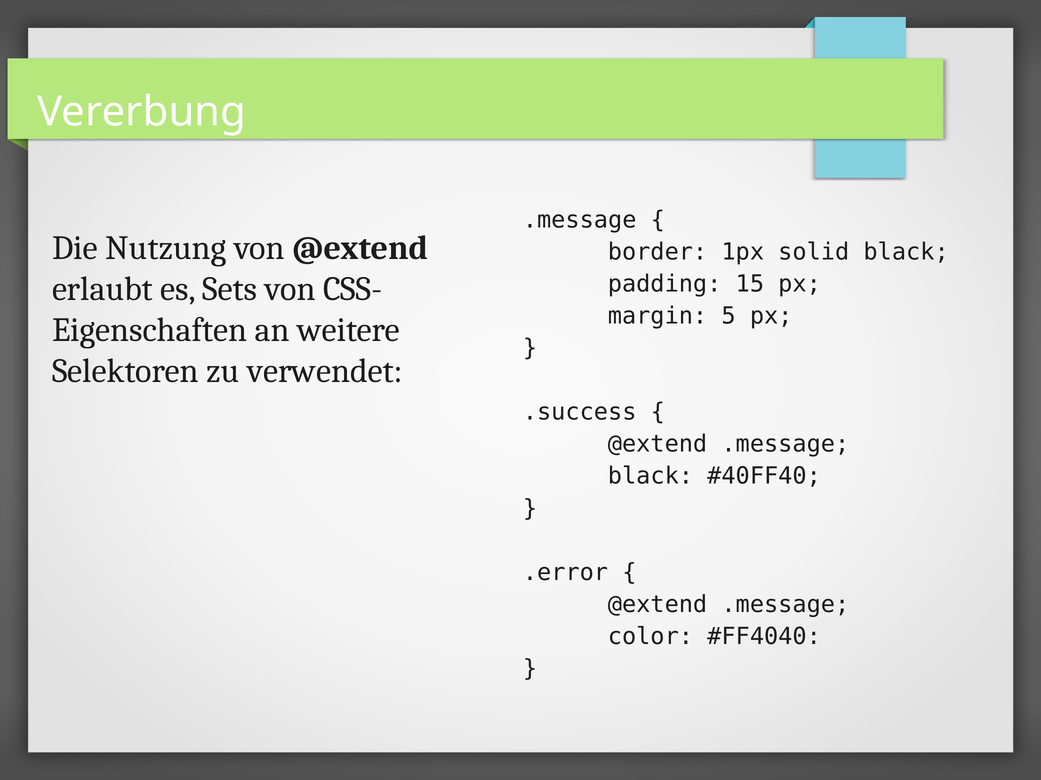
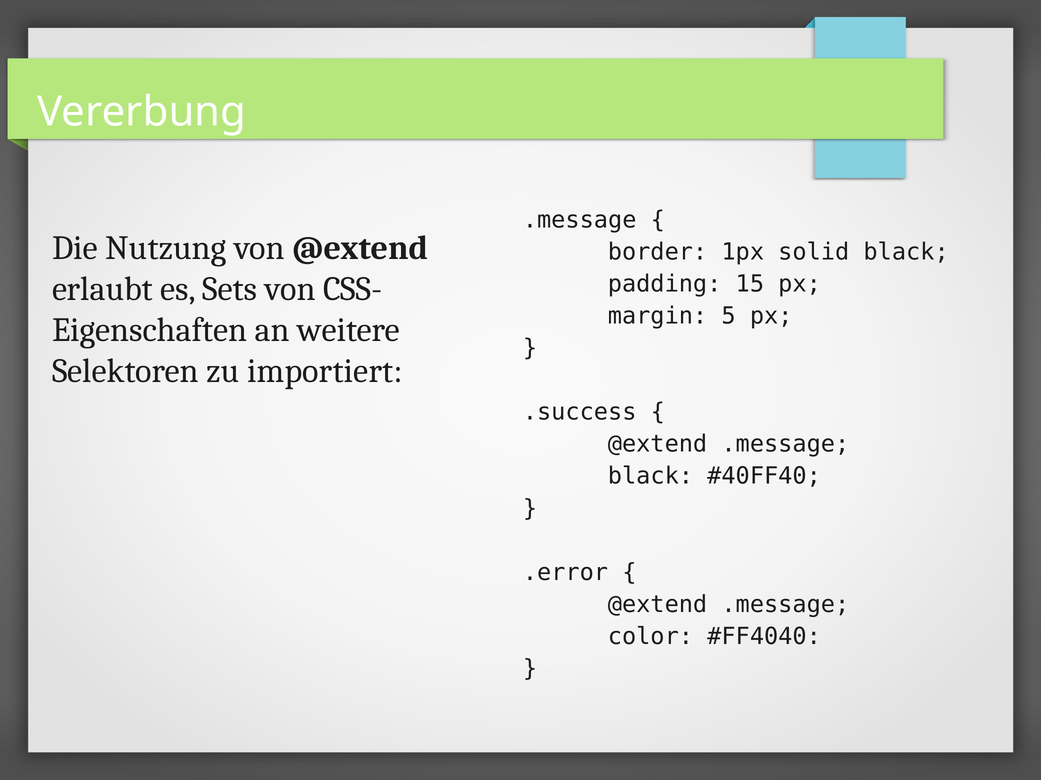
verwendet: verwendet -> importiert
